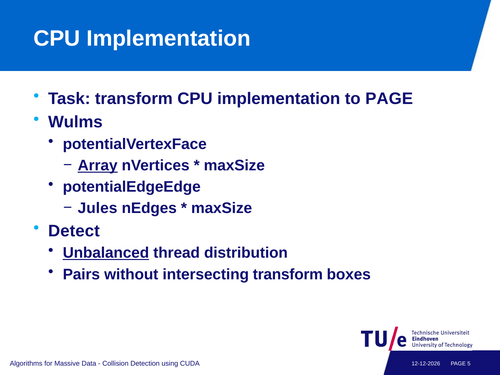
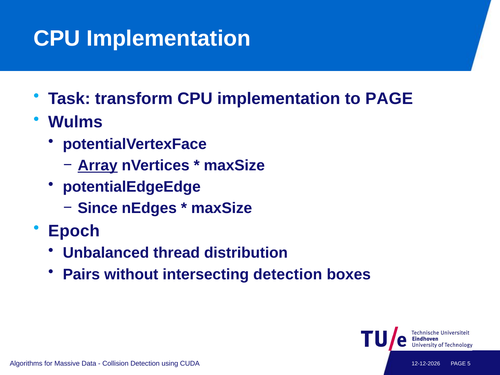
Jules: Jules -> Since
Detect: Detect -> Epoch
Unbalanced underline: present -> none
intersecting transform: transform -> detection
